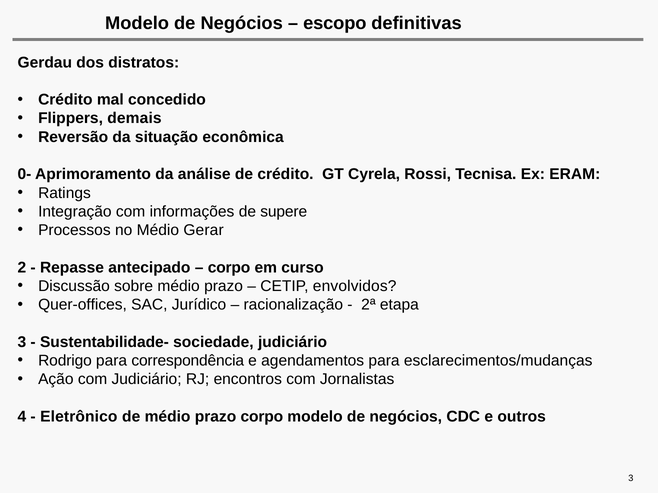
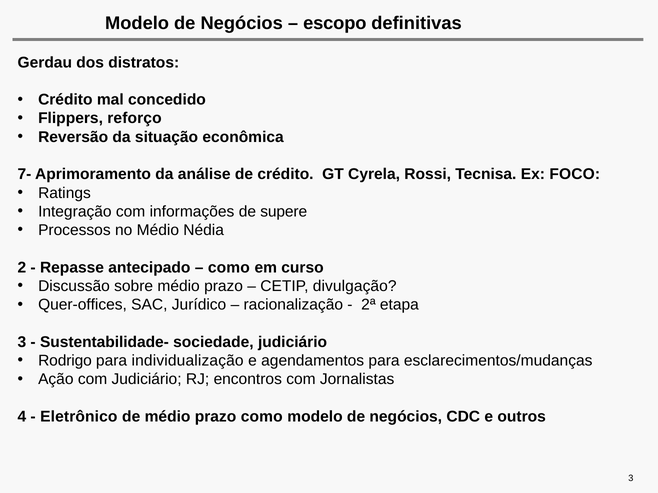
demais: demais -> reforço
0-: 0- -> 7-
ERAM: ERAM -> FOCO
Gerar: Gerar -> Nédia
corpo at (229, 268): corpo -> como
envolvidos: envolvidos -> divulgação
correspondência: correspondência -> individualização
prazo corpo: corpo -> como
